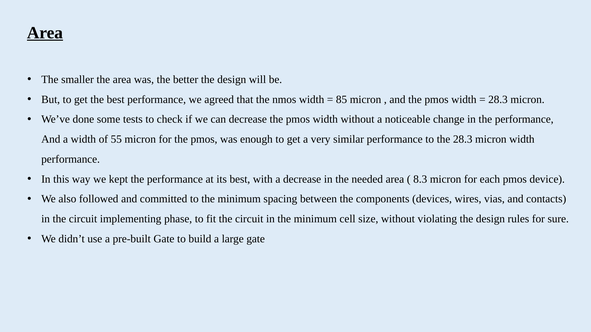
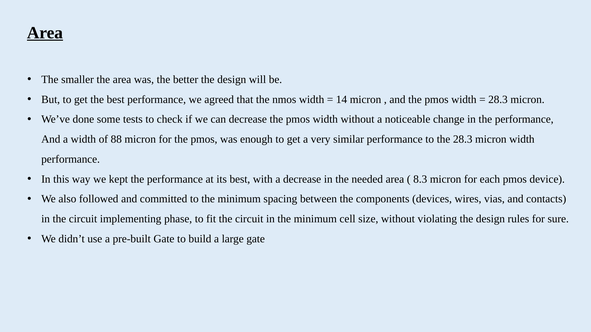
85: 85 -> 14
55: 55 -> 88
